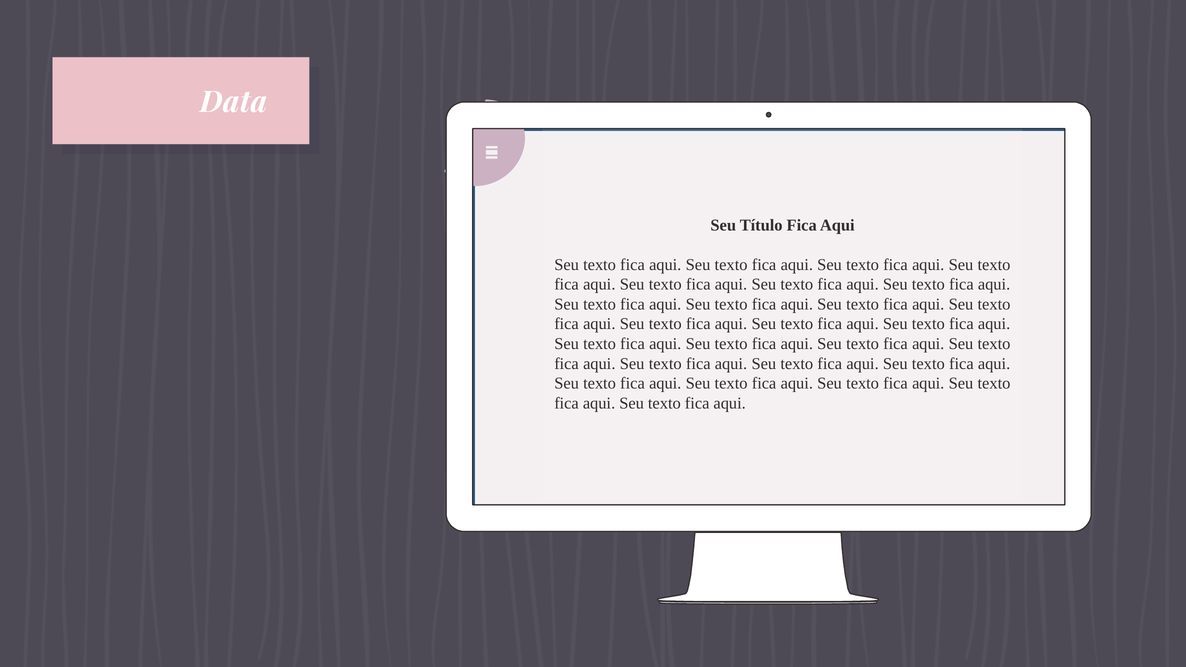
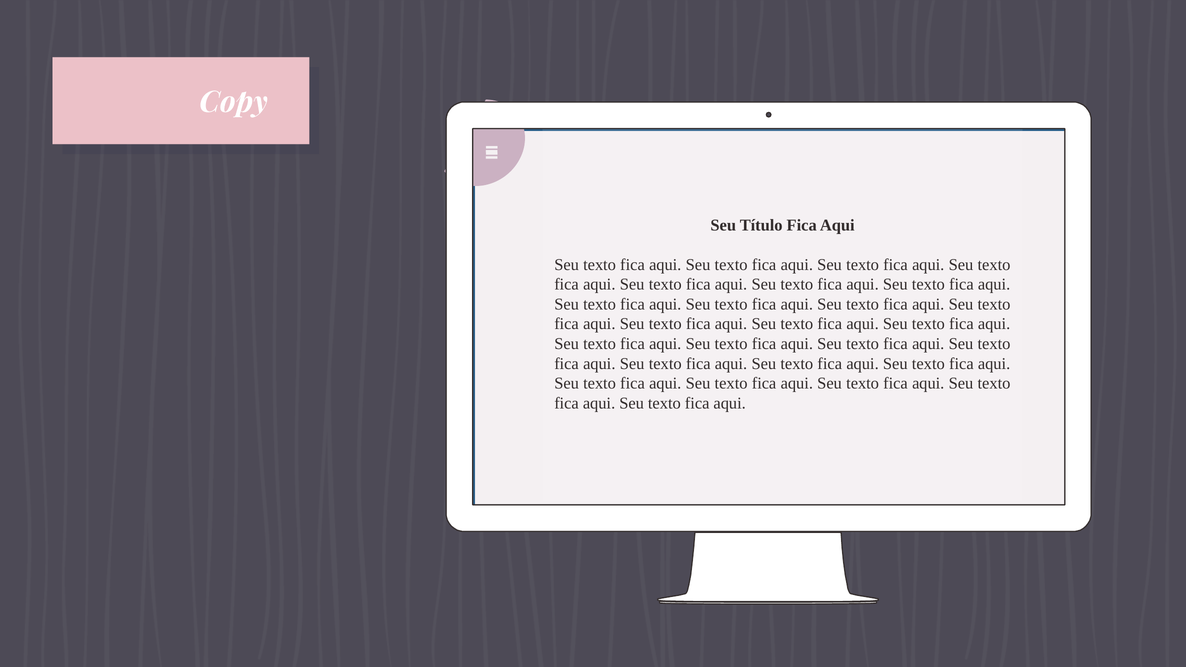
Data: Data -> Copy
